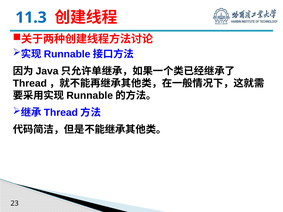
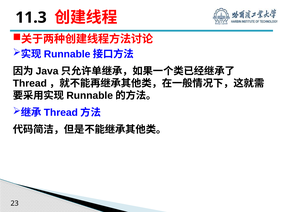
11.3 colour: blue -> black
